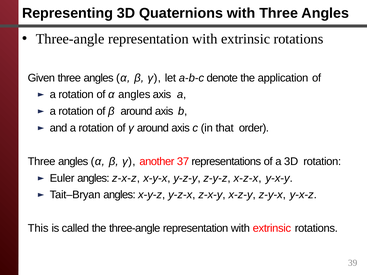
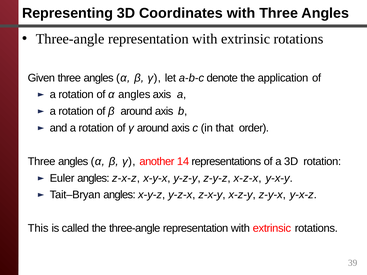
Quaternions: Quaternions -> Coordinates
37: 37 -> 14
